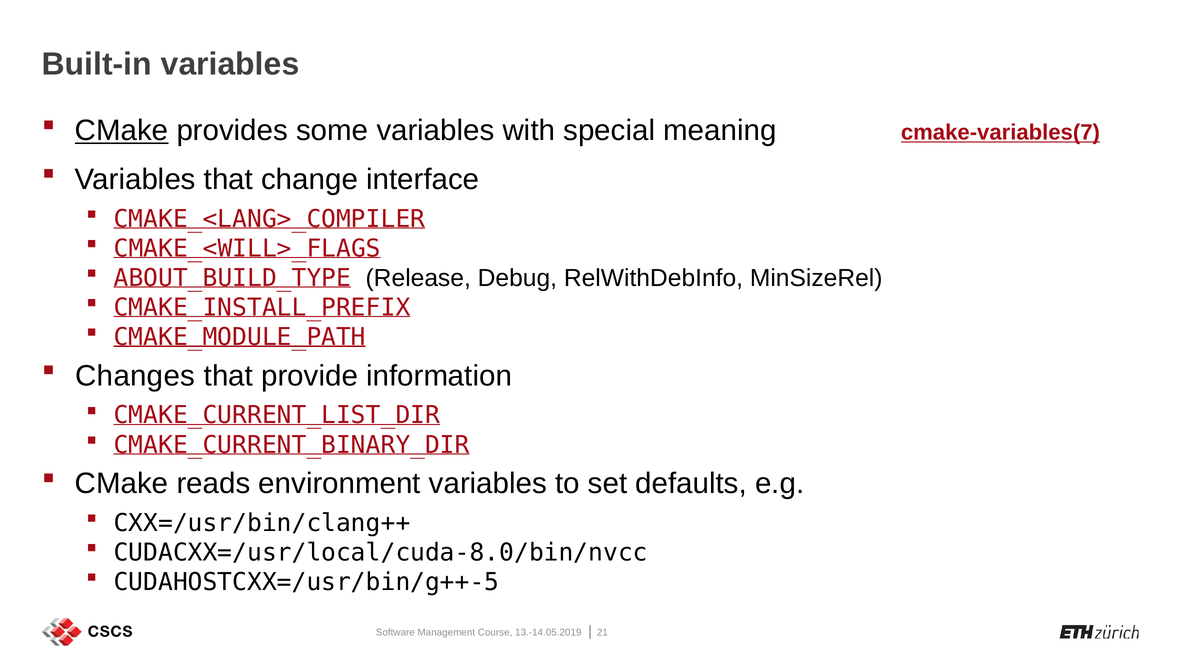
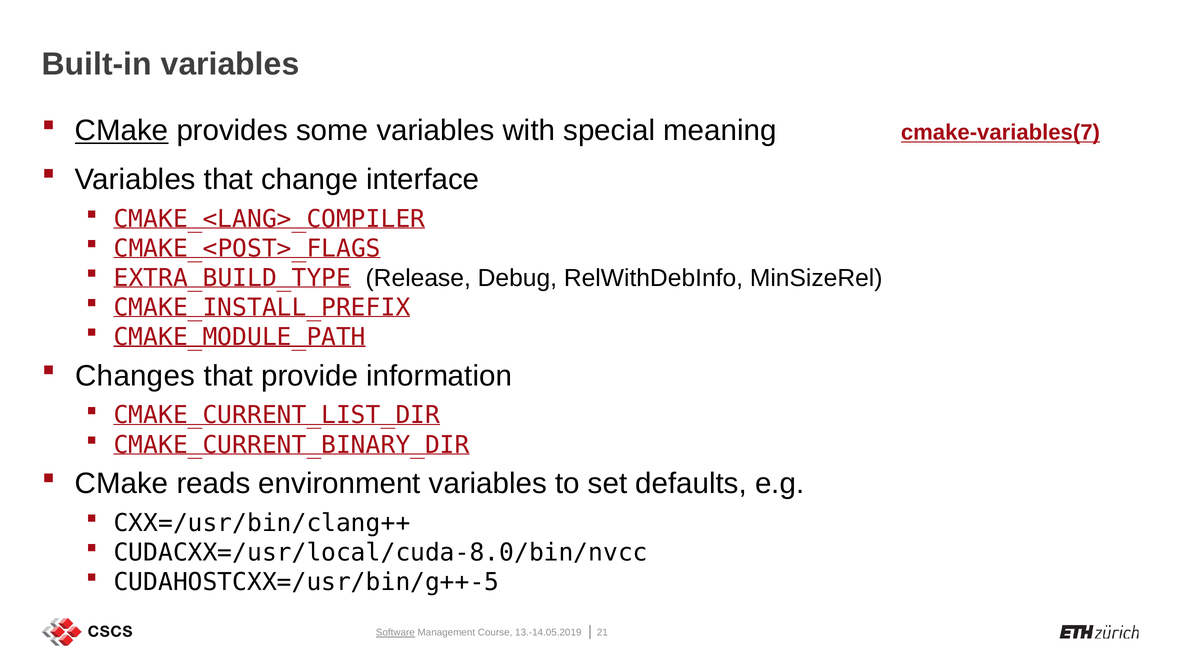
CMAKE_<WILL>_FLAGS: CMAKE_<WILL>_FLAGS -> CMAKE_<POST>_FLAGS
ABOUT_BUILD_TYPE: ABOUT_BUILD_TYPE -> EXTRA_BUILD_TYPE
Software underline: none -> present
